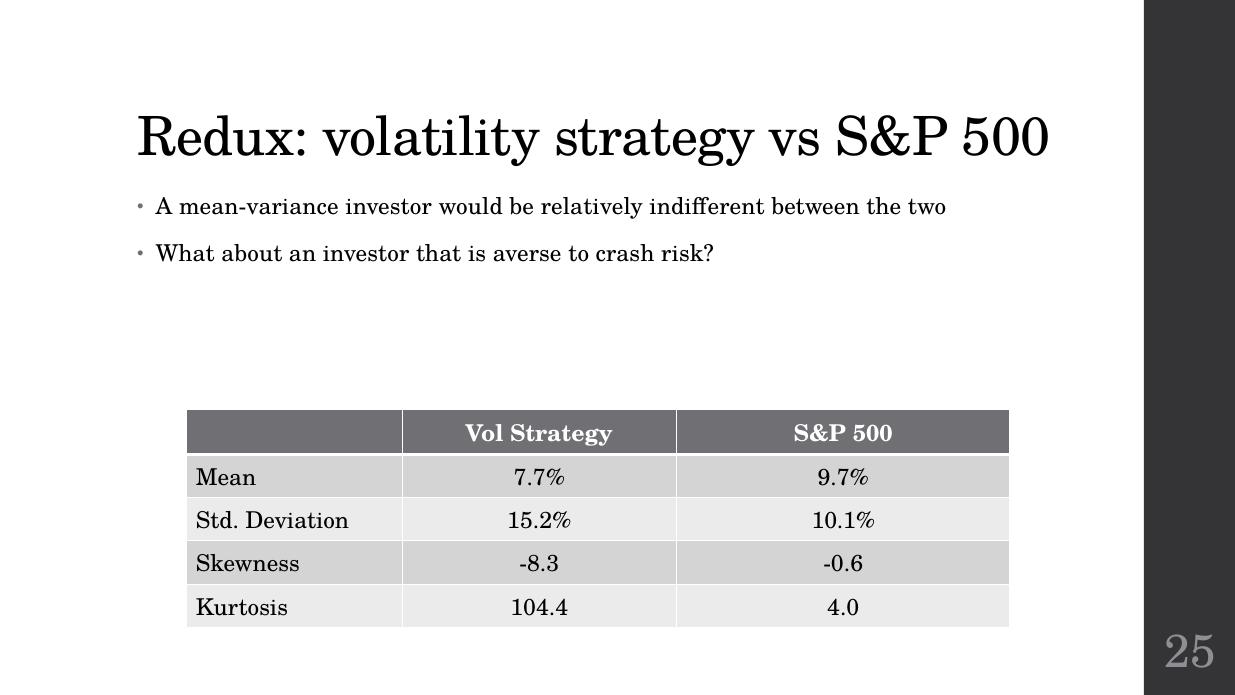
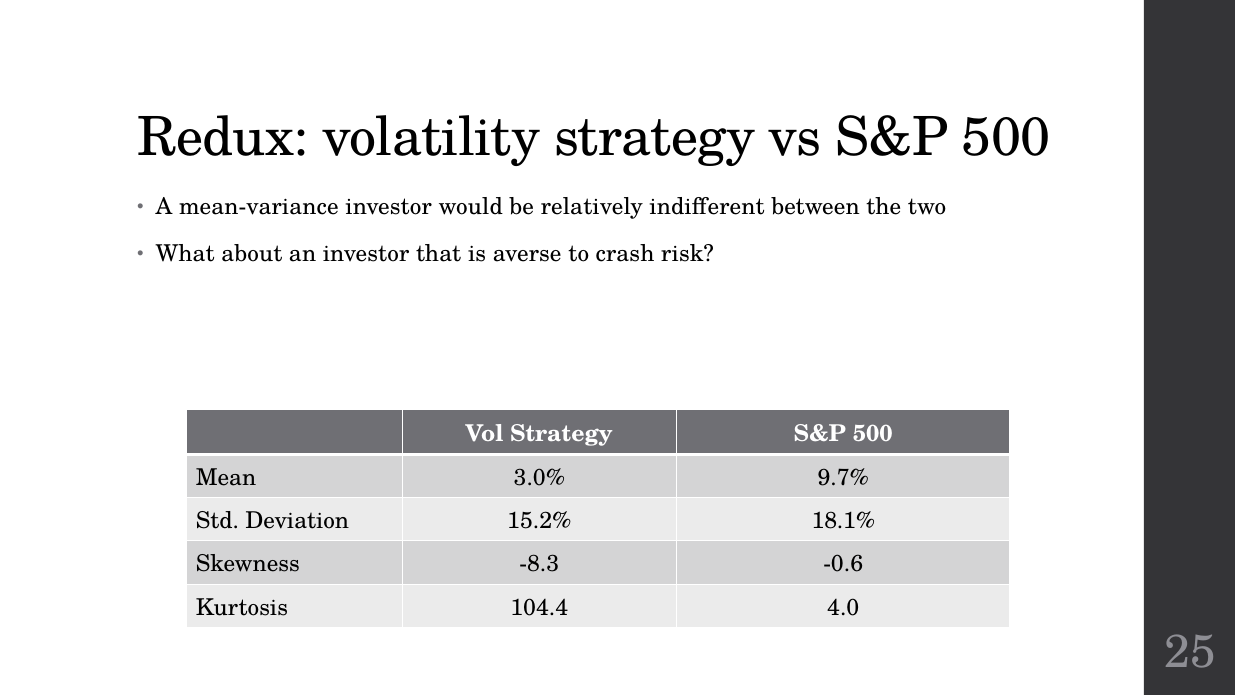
7.7%: 7.7% -> 3.0%
10.1%: 10.1% -> 18.1%
